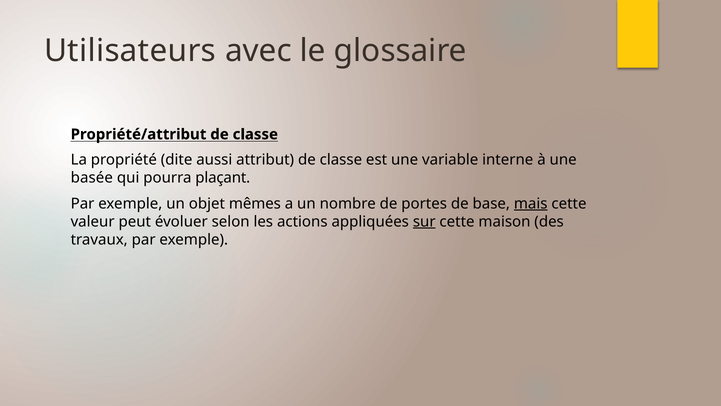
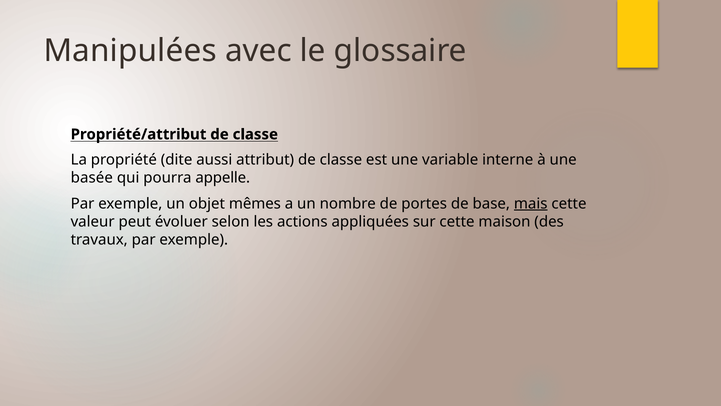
Utilisateurs: Utilisateurs -> Manipulées
plaçant: plaçant -> appelle
sur underline: present -> none
